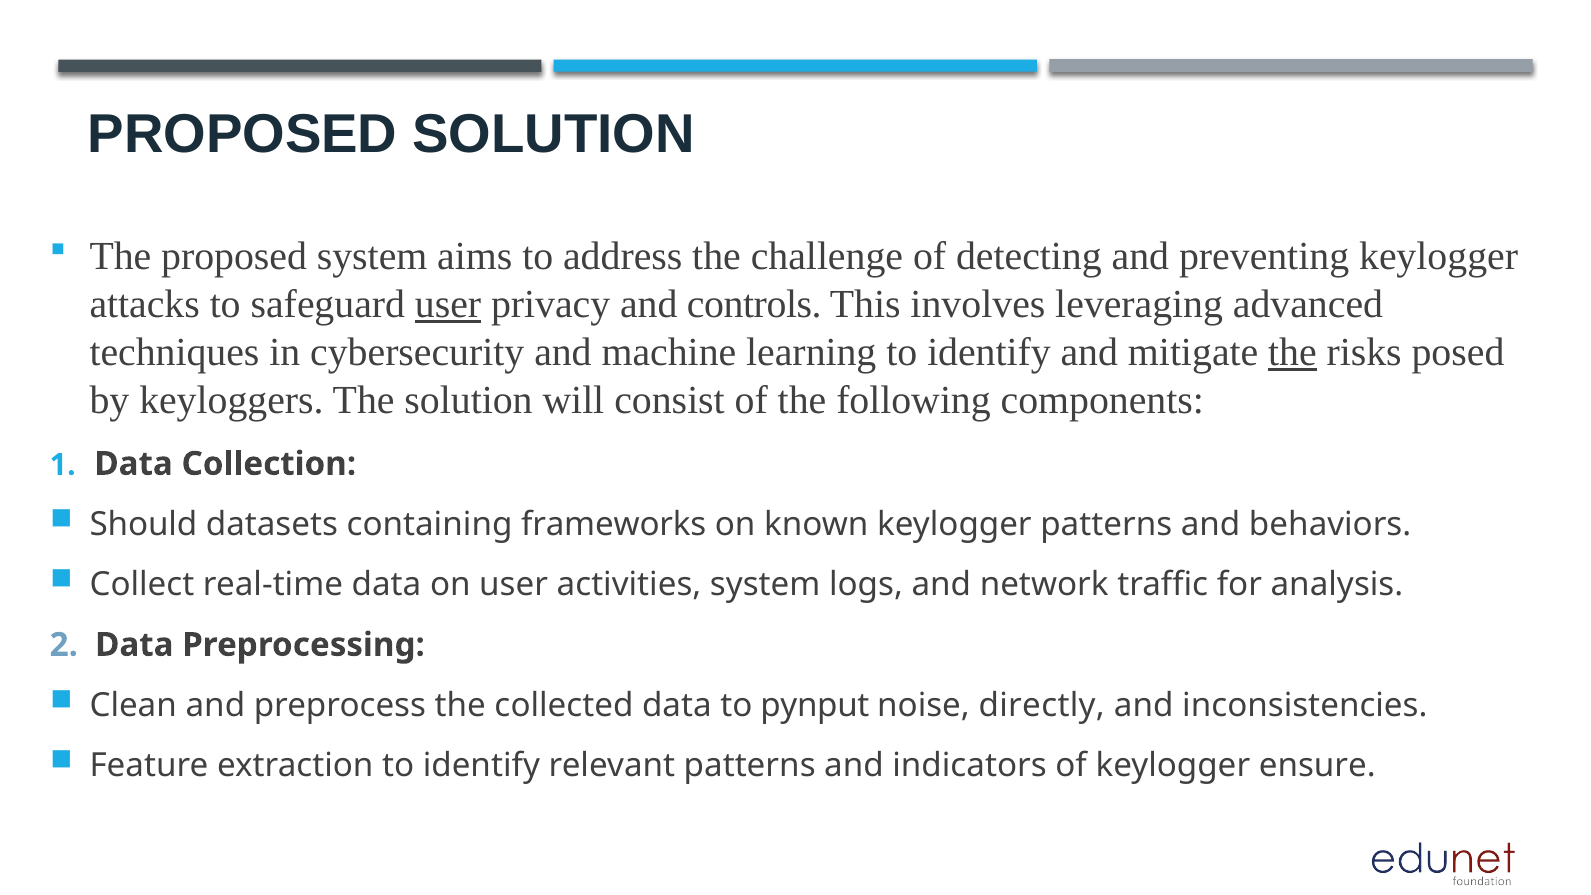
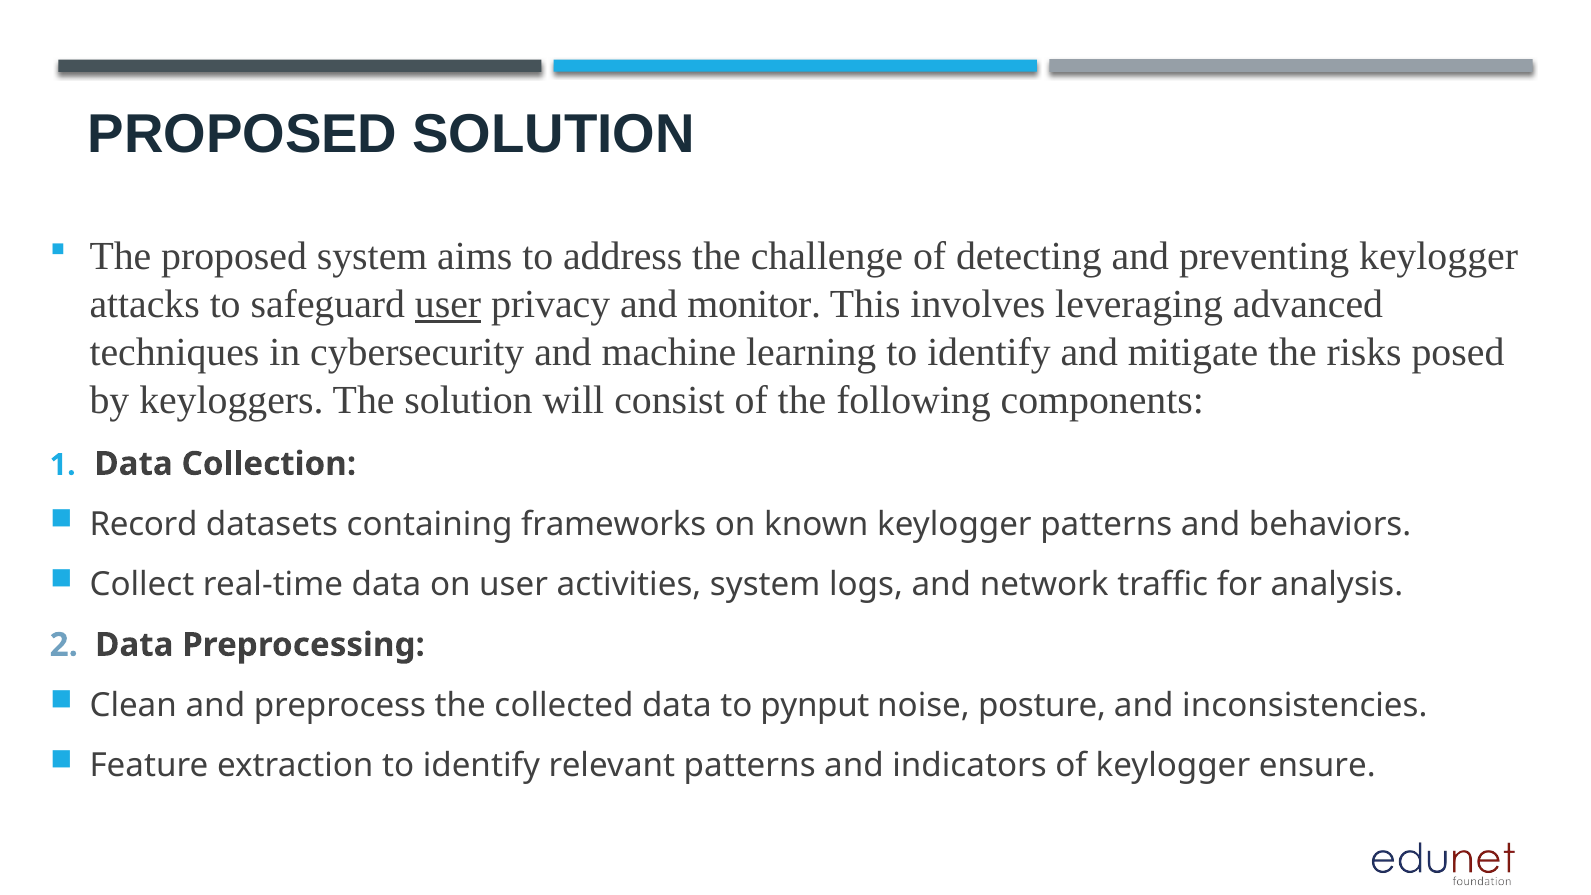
controls: controls -> monitor
the at (1292, 352) underline: present -> none
Should: Should -> Record
directly: directly -> posture
